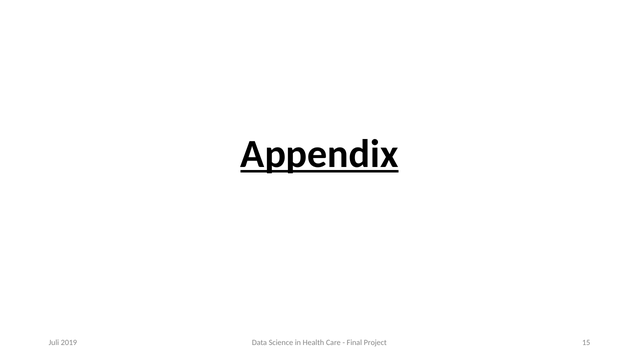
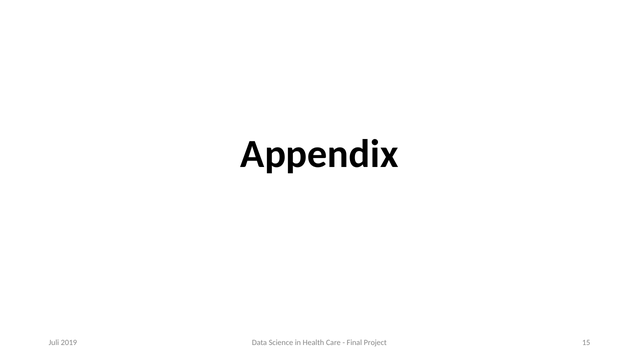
Appendix underline: present -> none
